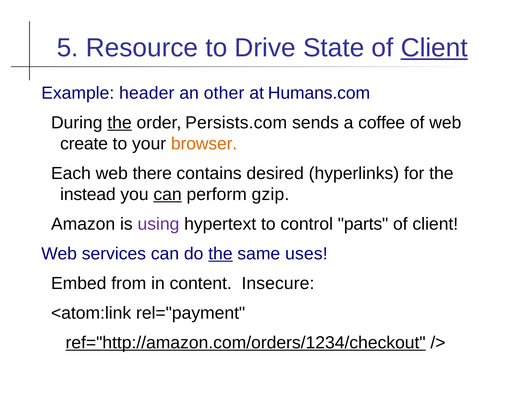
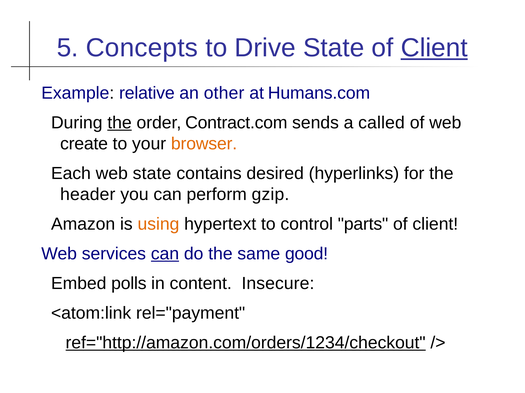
Resource: Resource -> Concepts
header: header -> relative
Persists.com: Persists.com -> Contract.com
coffee: coffee -> called
web there: there -> state
instead: instead -> header
can at (168, 195) underline: present -> none
using colour: purple -> orange
can at (165, 254) underline: none -> present
the at (220, 254) underline: present -> none
uses: uses -> good
from: from -> polls
